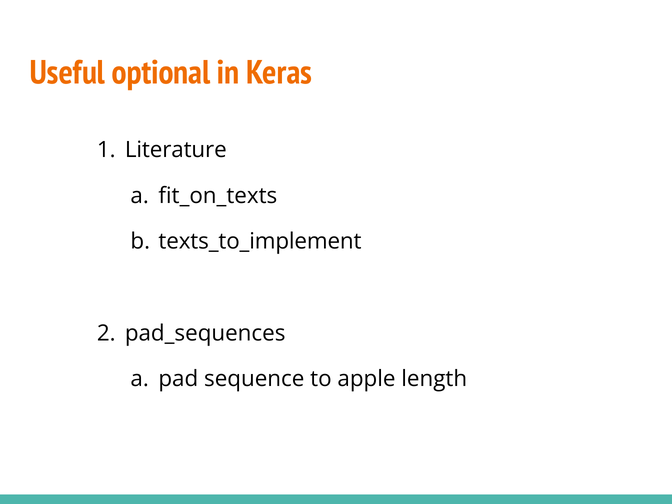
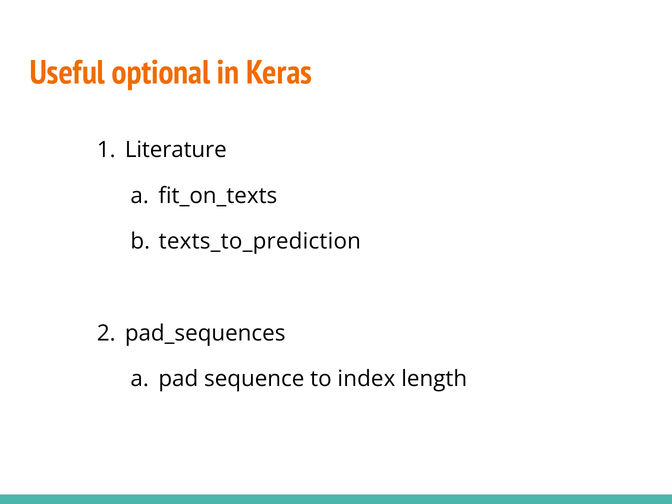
texts_to_implement: texts_to_implement -> texts_to_prediction
apple: apple -> index
